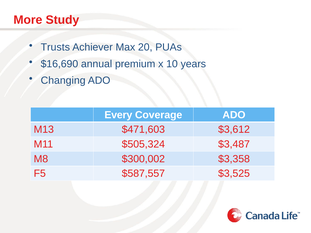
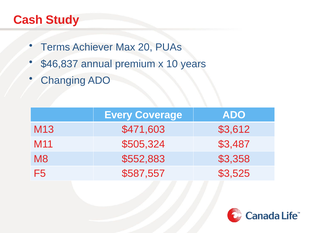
More: More -> Cash
Trusts: Trusts -> Terms
$16,690: $16,690 -> $46,837
$300,002: $300,002 -> $552,883
